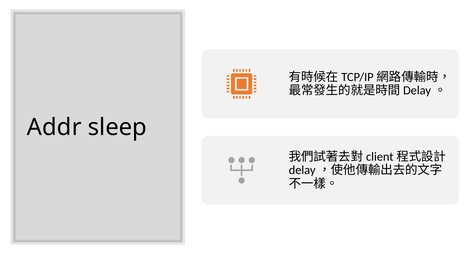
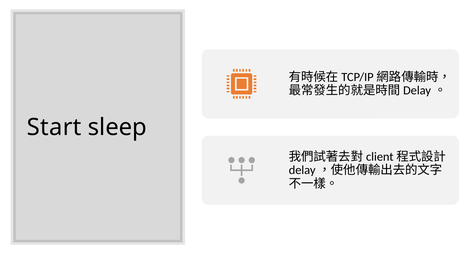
Addr: Addr -> Start
